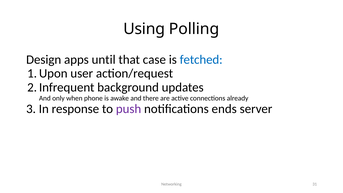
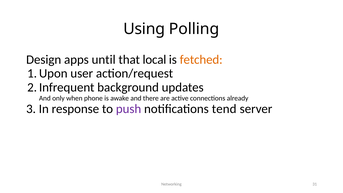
case: case -> local
fetched colour: blue -> orange
ends: ends -> tend
